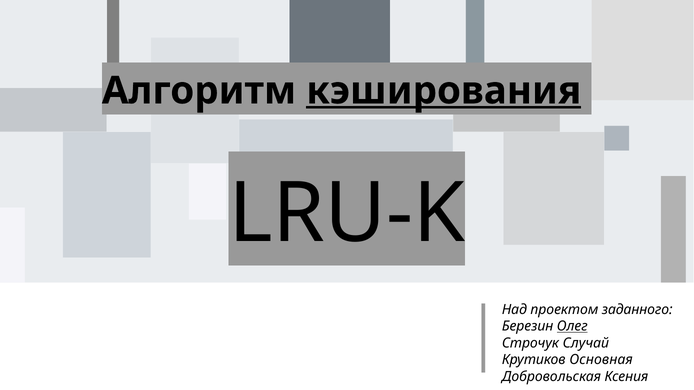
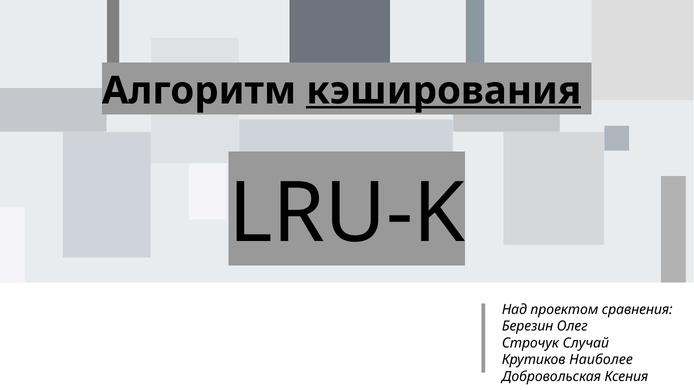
заданного: заданного -> сравнения
Олег underline: present -> none
Основная: Основная -> Наиболее
